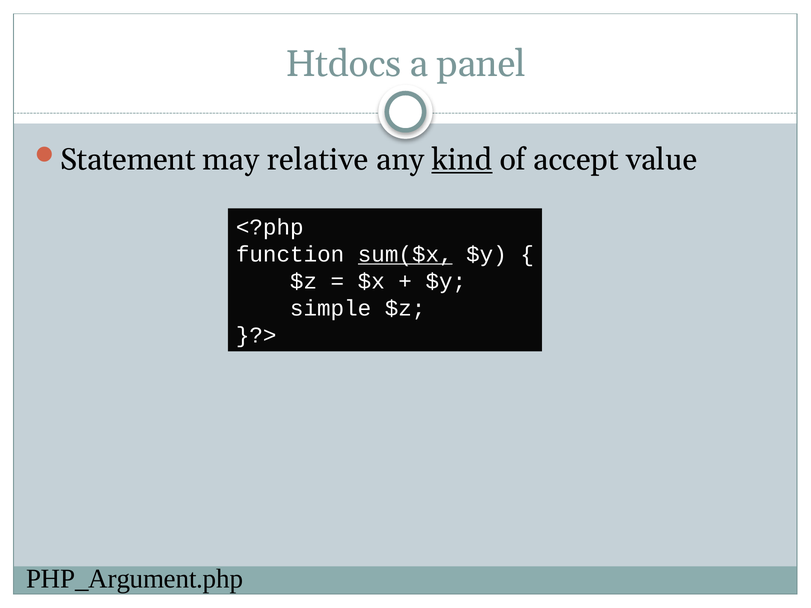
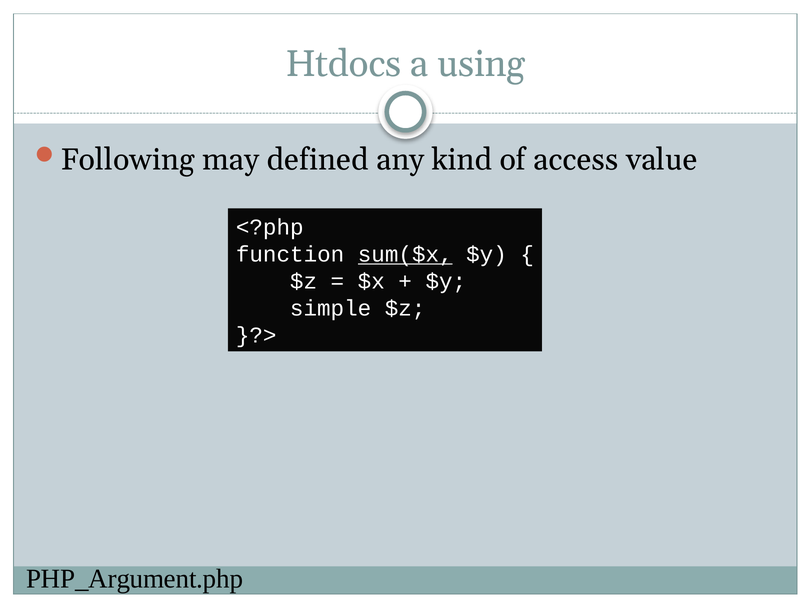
panel: panel -> using
Statement: Statement -> Following
relative: relative -> defined
kind underline: present -> none
accept: accept -> access
